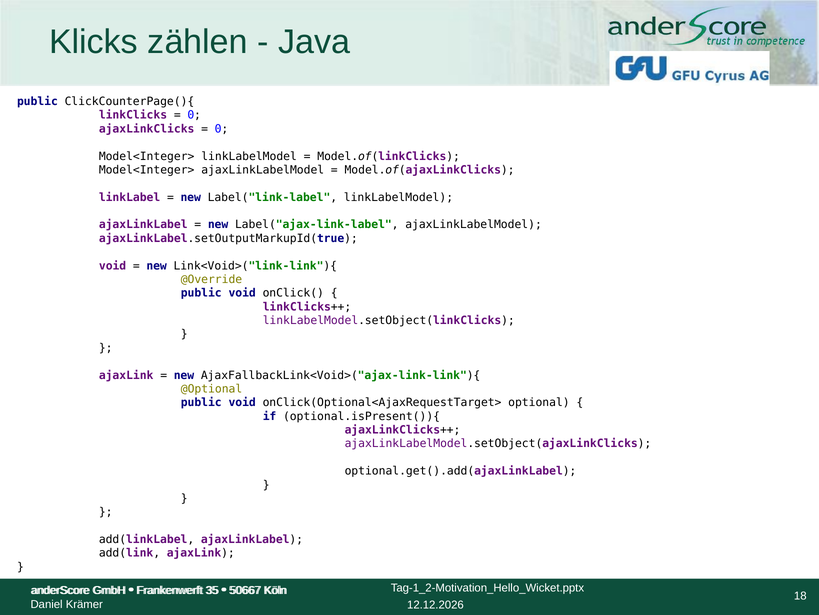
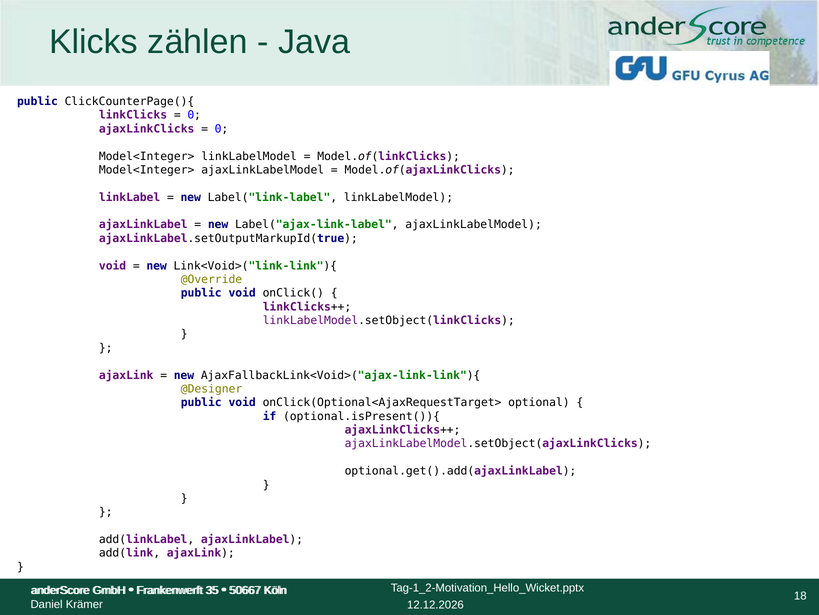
@Optional: @Optional -> @Designer
